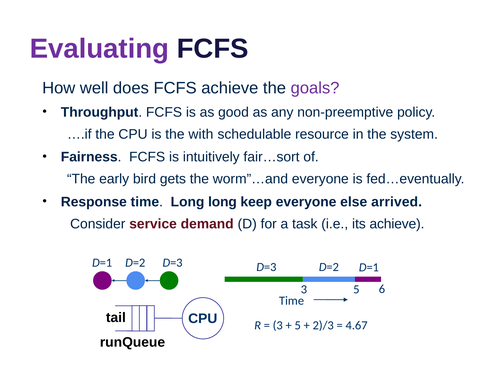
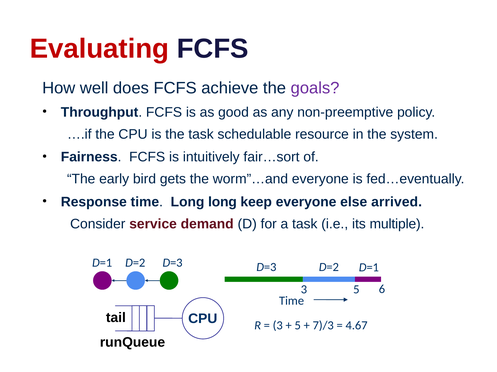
Evaluating colour: purple -> red
the with: with -> task
its achieve: achieve -> multiple
2)/3: 2)/3 -> 7)/3
